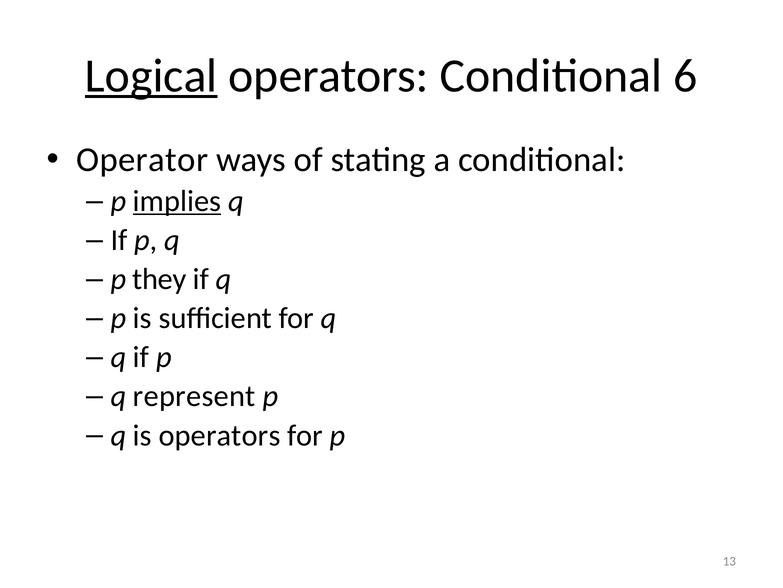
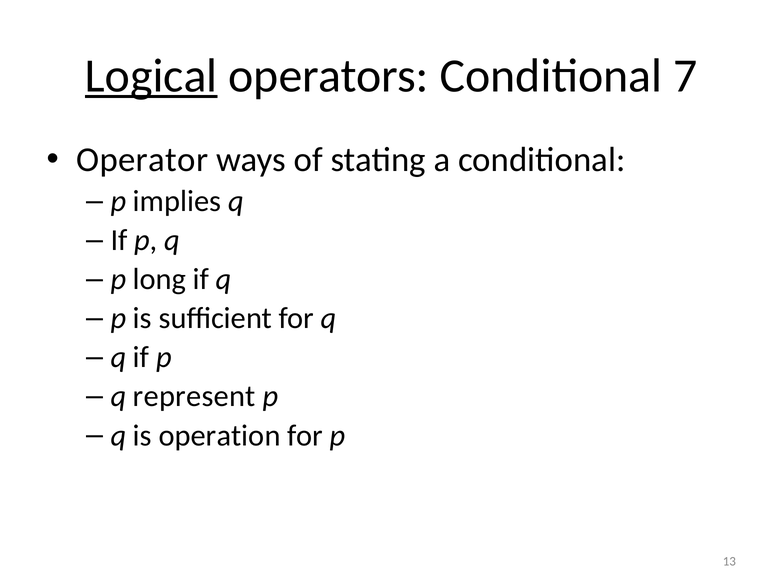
6: 6 -> 7
implies underline: present -> none
they: they -> long
is operators: operators -> operation
